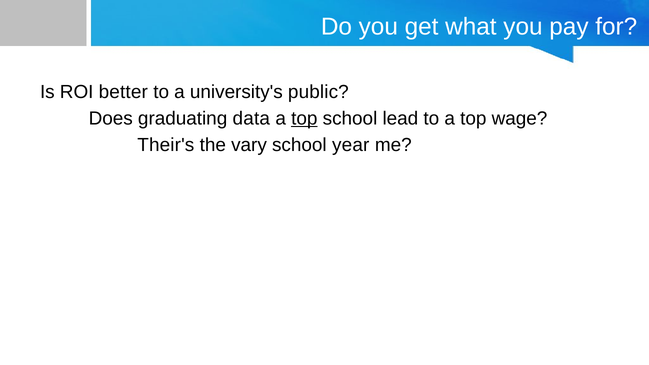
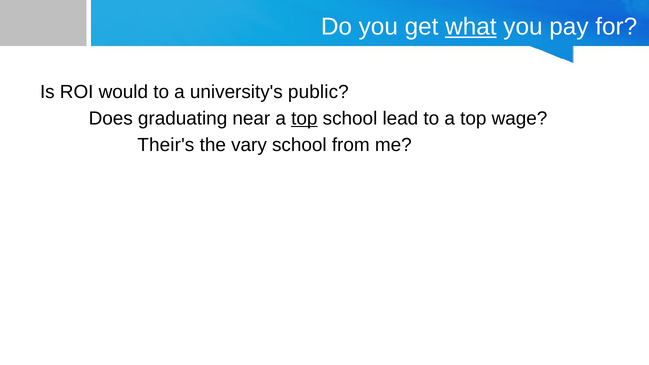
what underline: none -> present
better: better -> would
data: data -> near
year: year -> from
